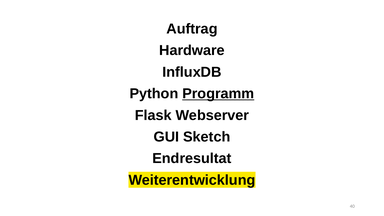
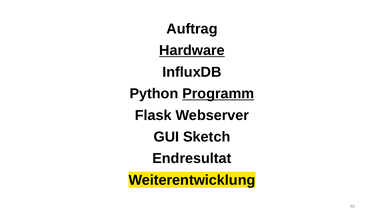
Hardware underline: none -> present
